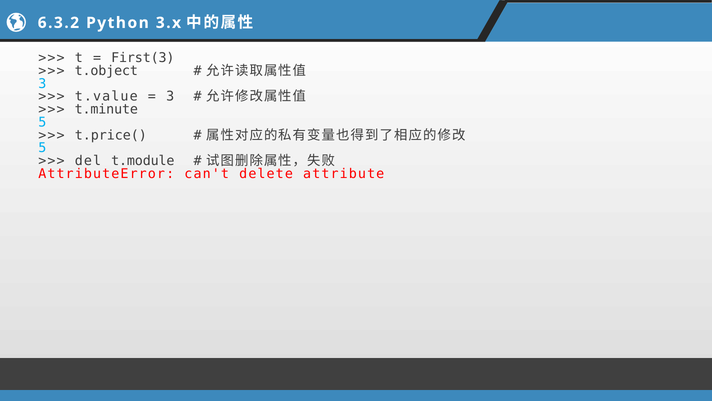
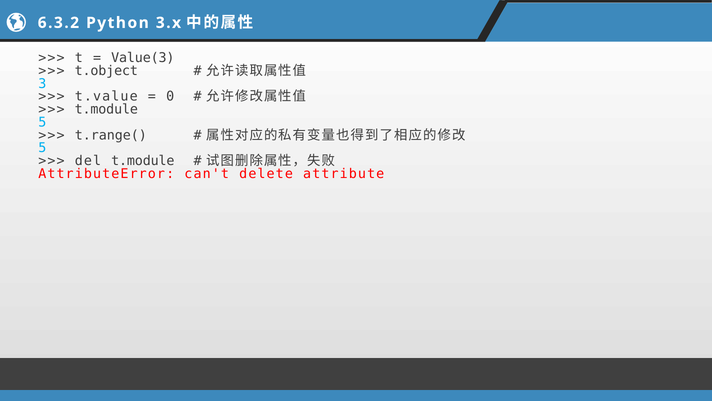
First(3: First(3 -> Value(3
3 at (170, 96): 3 -> 0
t.minute at (106, 109): t.minute -> t.module
t.price(: t.price( -> t.range(
